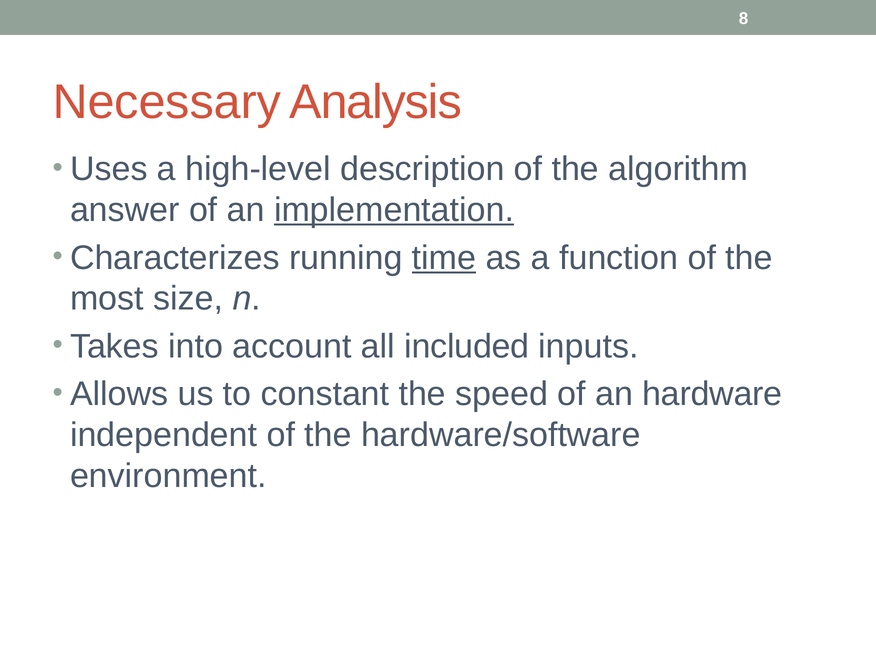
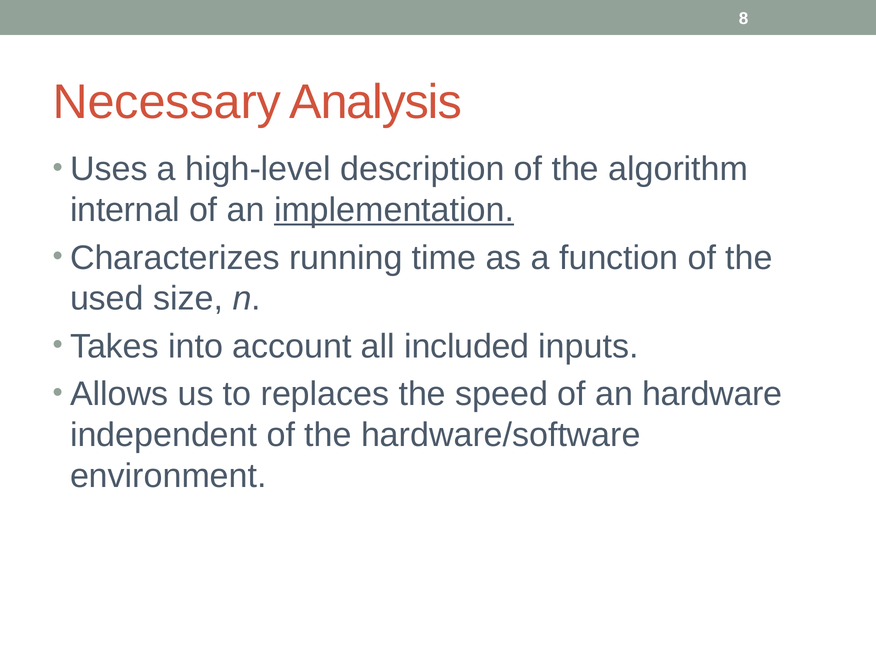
answer: answer -> internal
time underline: present -> none
most: most -> used
constant: constant -> replaces
